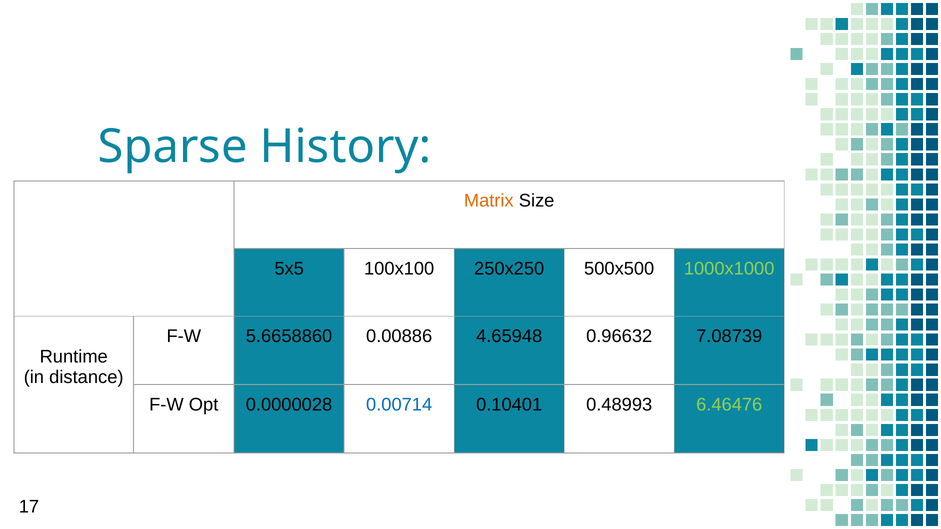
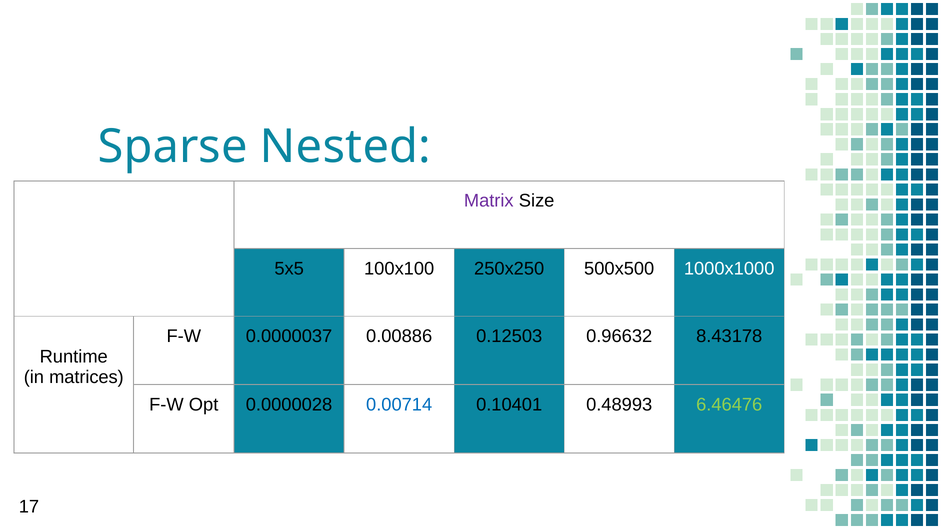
History: History -> Nested
Matrix colour: orange -> purple
1000x1000 colour: light green -> white
5.6658860: 5.6658860 -> 0.0000037
4.65948: 4.65948 -> 0.12503
7.08739: 7.08739 -> 8.43178
distance: distance -> matrices
